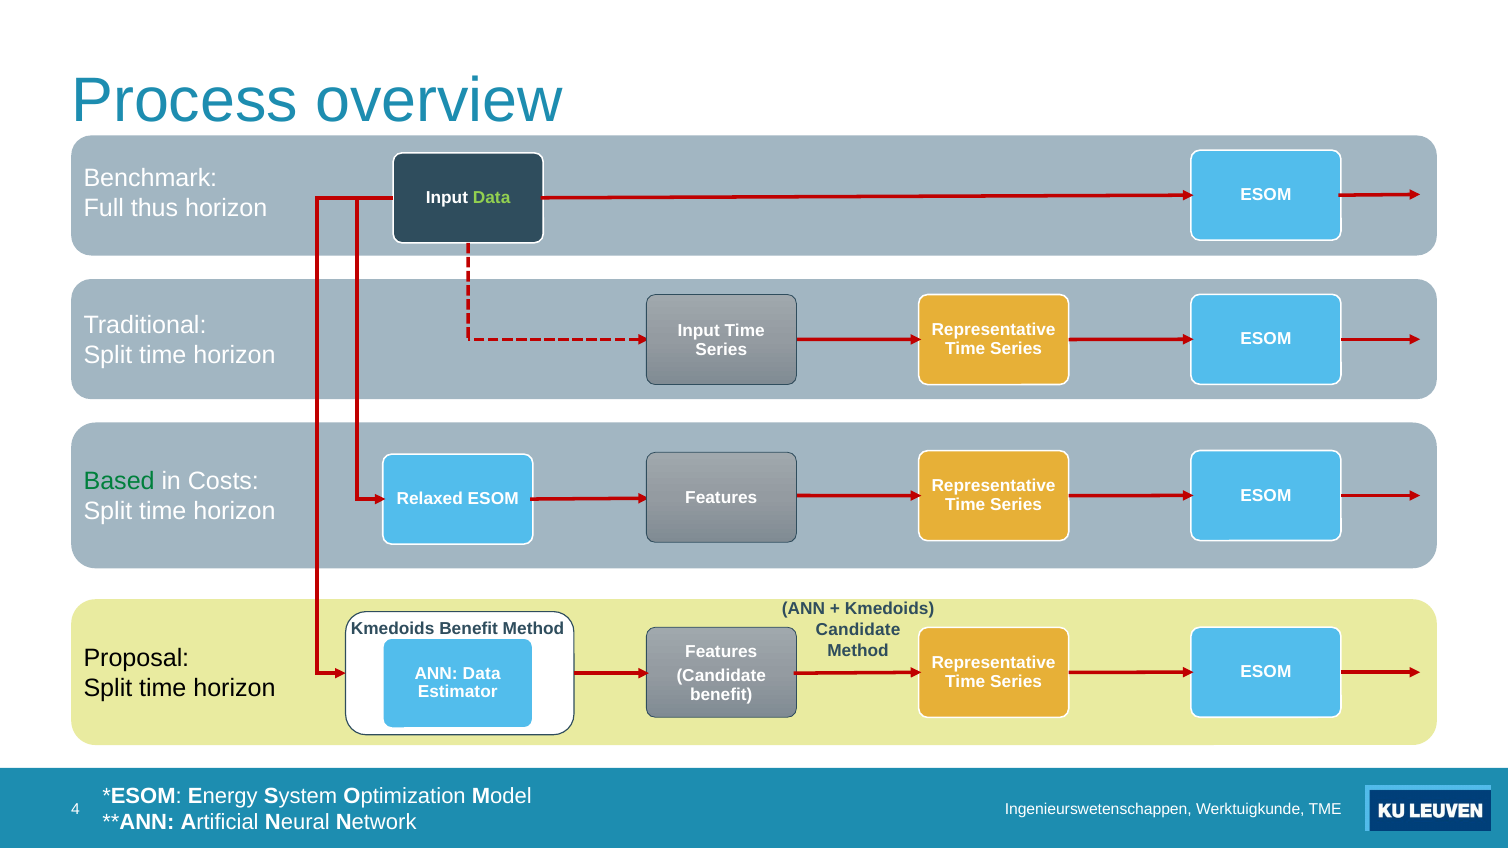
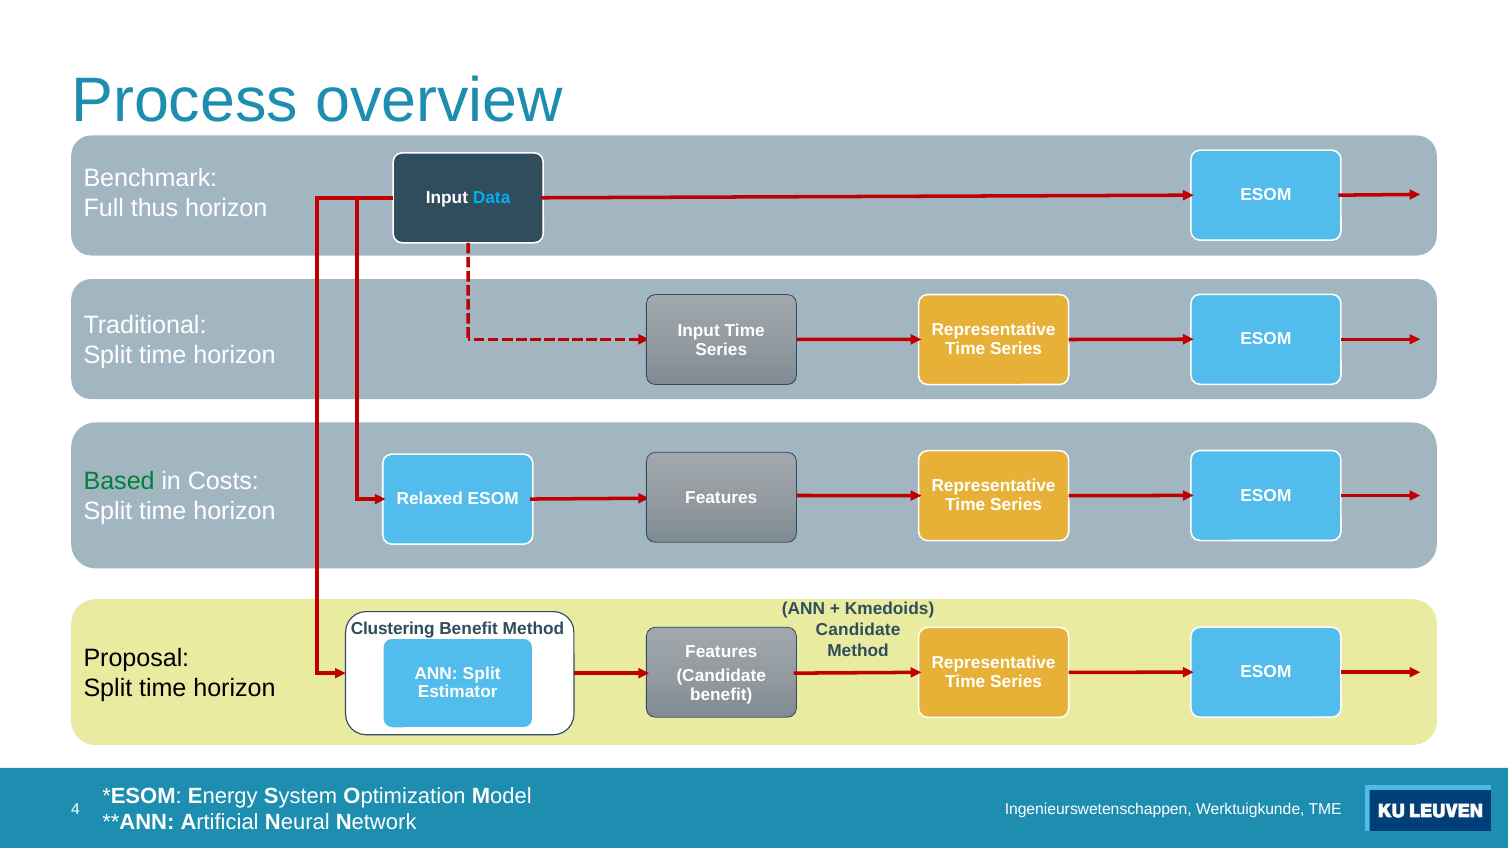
Data at (492, 198) colour: light green -> light blue
Kmedoids at (393, 629): Kmedoids -> Clustering
ANN Data: Data -> Split
